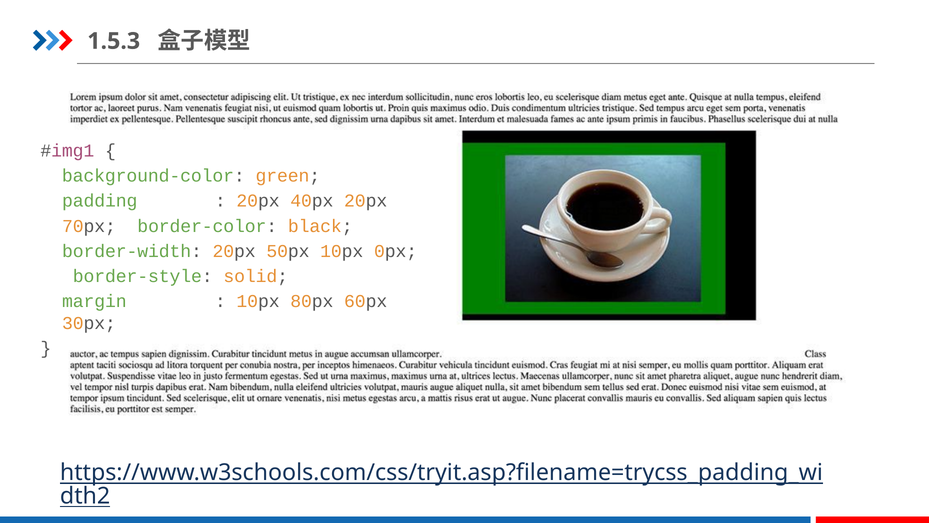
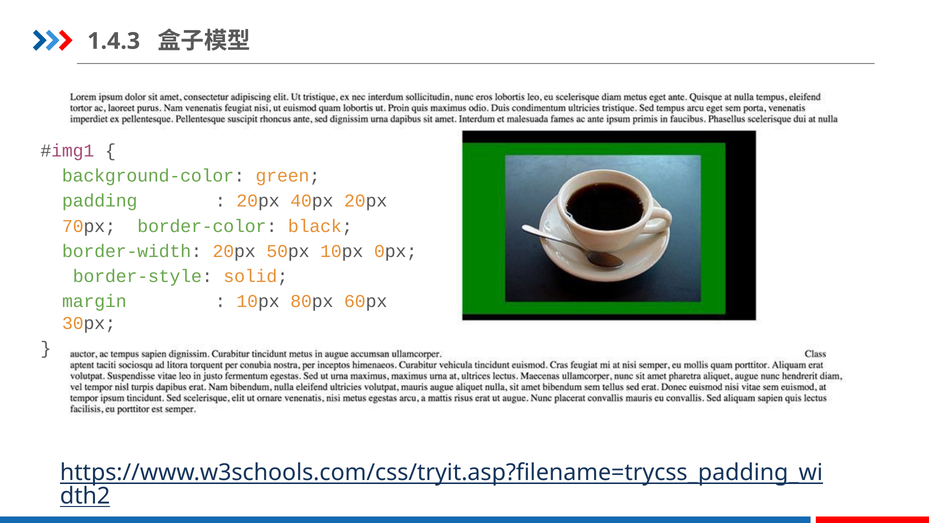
1.5.3: 1.5.3 -> 1.4.3
